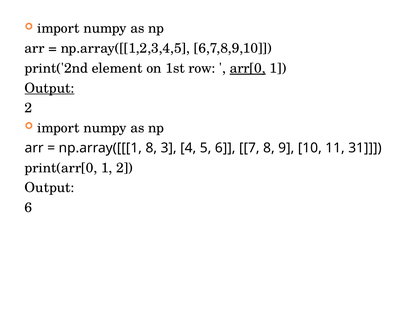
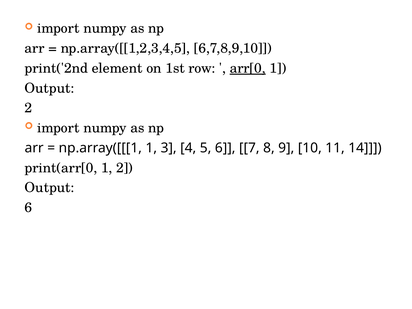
Output at (49, 88) underline: present -> none
np.array([[[1 8: 8 -> 1
31: 31 -> 14
